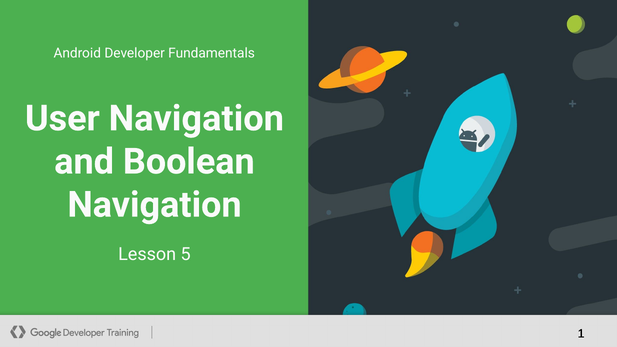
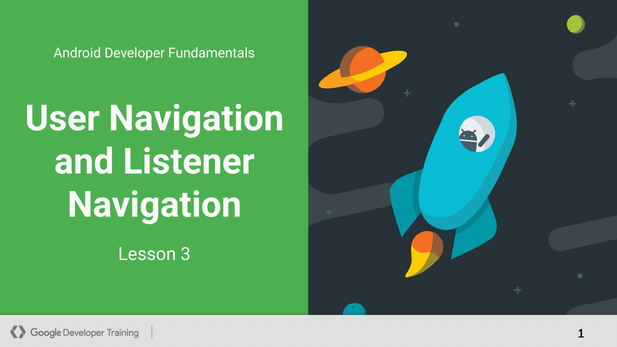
Boolean: Boolean -> Listener
5: 5 -> 3
